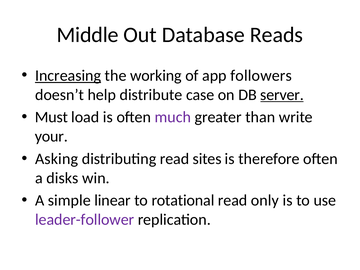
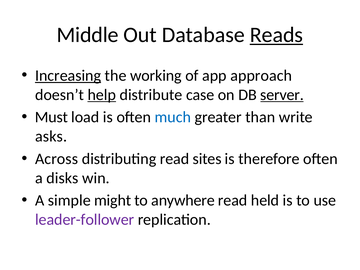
Reads underline: none -> present
followers: followers -> approach
help underline: none -> present
much colour: purple -> blue
your: your -> asks
Asking: Asking -> Across
linear: linear -> might
rotational: rotational -> anywhere
only: only -> held
